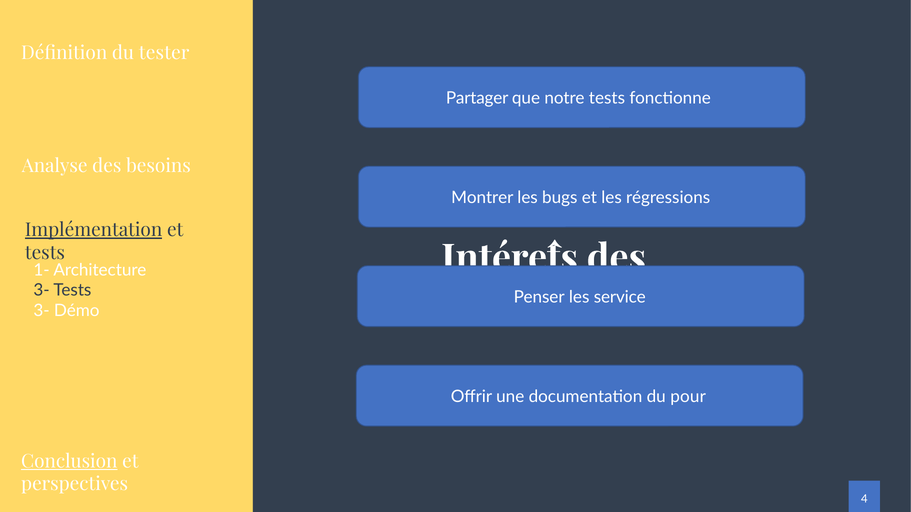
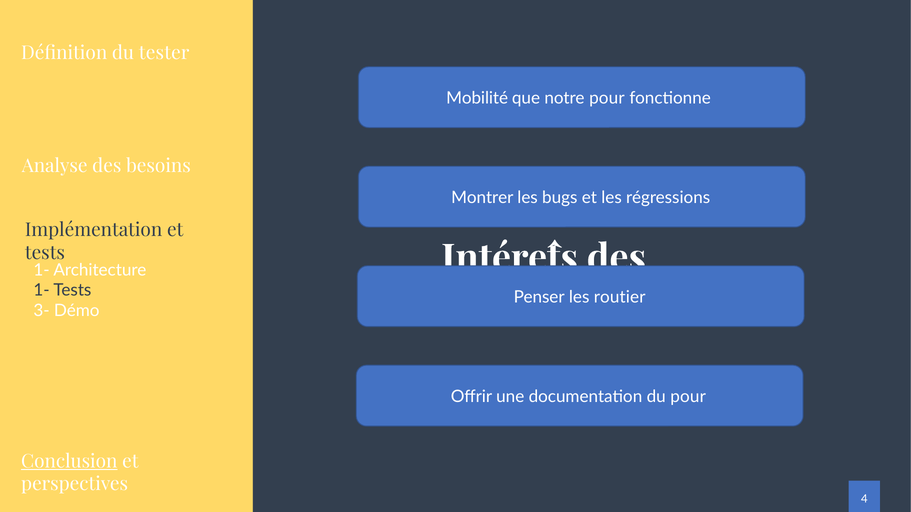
Partager: Partager -> Mobilité
notre tests: tests -> pour
Implémentation underline: present -> none
3- at (42, 291): 3- -> 1-
service: service -> routier
